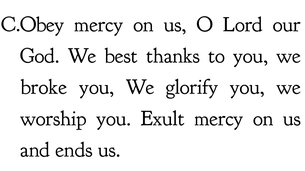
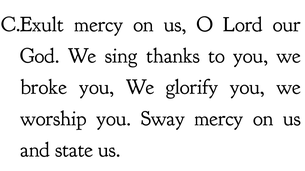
Obey: Obey -> Exult
best: best -> sing
Exult: Exult -> Sway
ends: ends -> state
